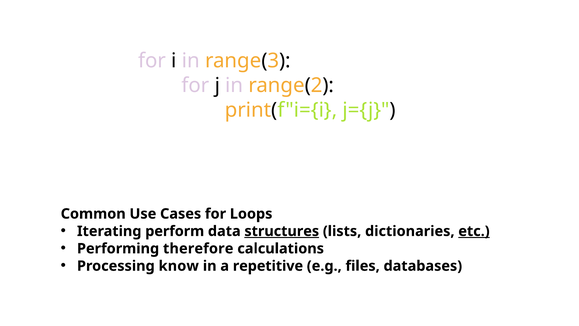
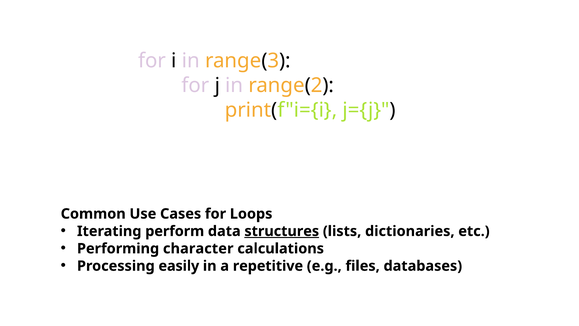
etc underline: present -> none
therefore: therefore -> character
know: know -> easily
